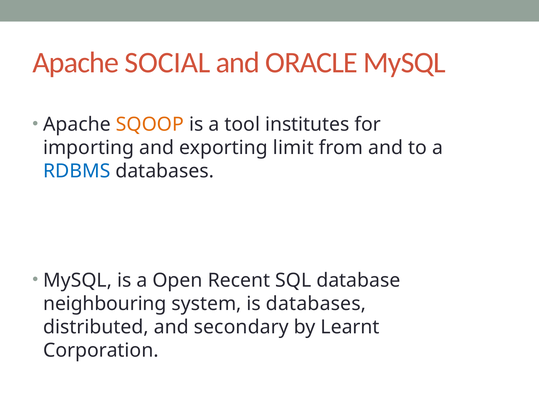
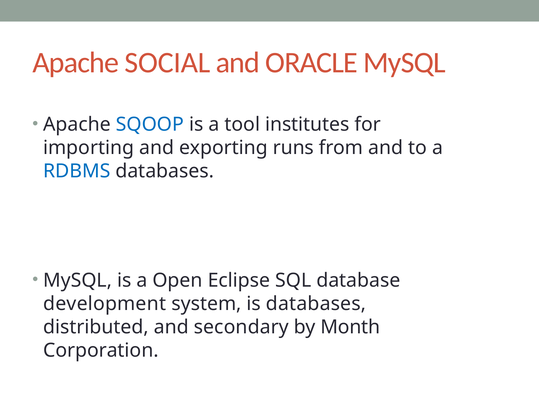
SQOOP colour: orange -> blue
limit: limit -> runs
Recent: Recent -> Eclipse
neighbouring: neighbouring -> development
Learnt: Learnt -> Month
